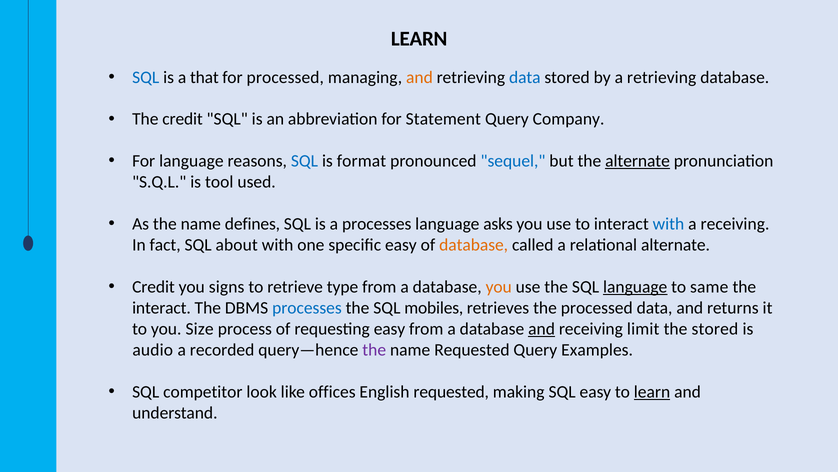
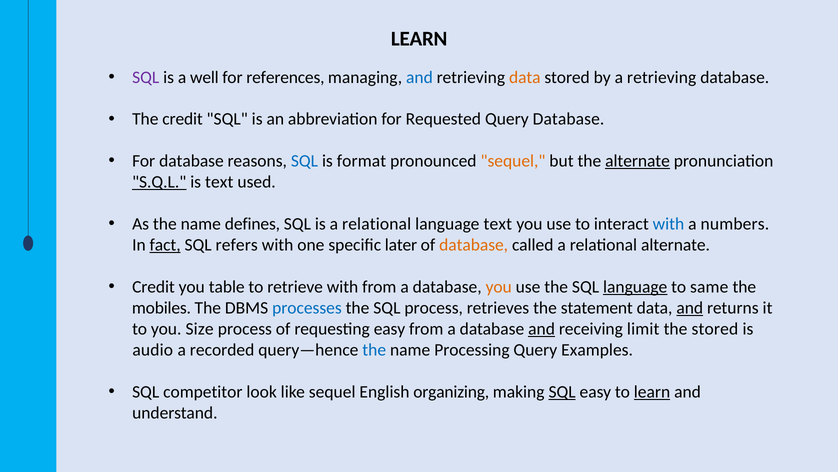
SQL at (146, 77) colour: blue -> purple
that: that -> well
for processed: processed -> references
and at (419, 77) colour: orange -> blue
data at (525, 77) colour: blue -> orange
Statement: Statement -> Requested
Query Company: Company -> Database
For language: language -> database
sequel at (513, 161) colour: blue -> orange
S.Q.L underline: none -> present
is tool: tool -> text
is a processes: processes -> relational
language asks: asks -> text
a receiving: receiving -> numbers
fact underline: none -> present
about: about -> refers
specific easy: easy -> later
signs: signs -> table
retrieve type: type -> with
interact at (161, 308): interact -> mobiles
SQL mobiles: mobiles -> process
the processed: processed -> statement
and at (690, 308) underline: none -> present
the at (374, 350) colour: purple -> blue
name Requested: Requested -> Processing
like offices: offices -> sequel
English requested: requested -> organizing
SQL at (562, 392) underline: none -> present
